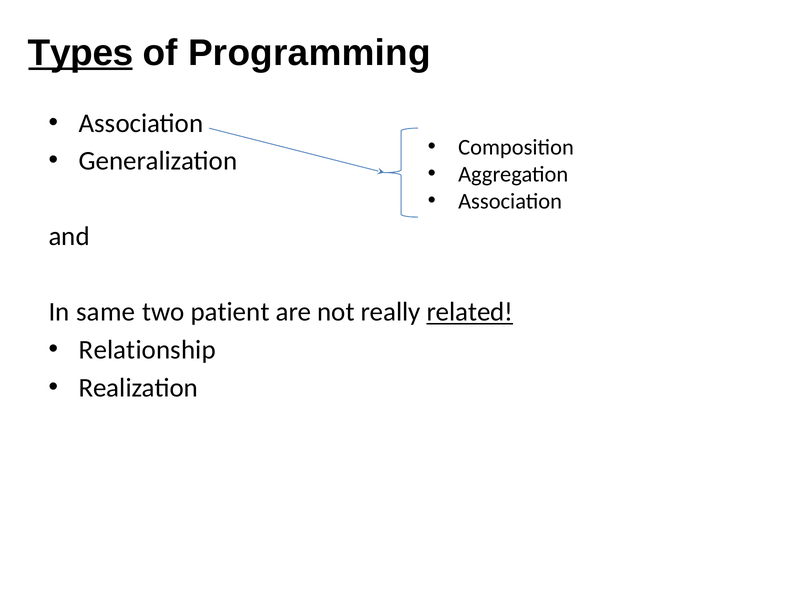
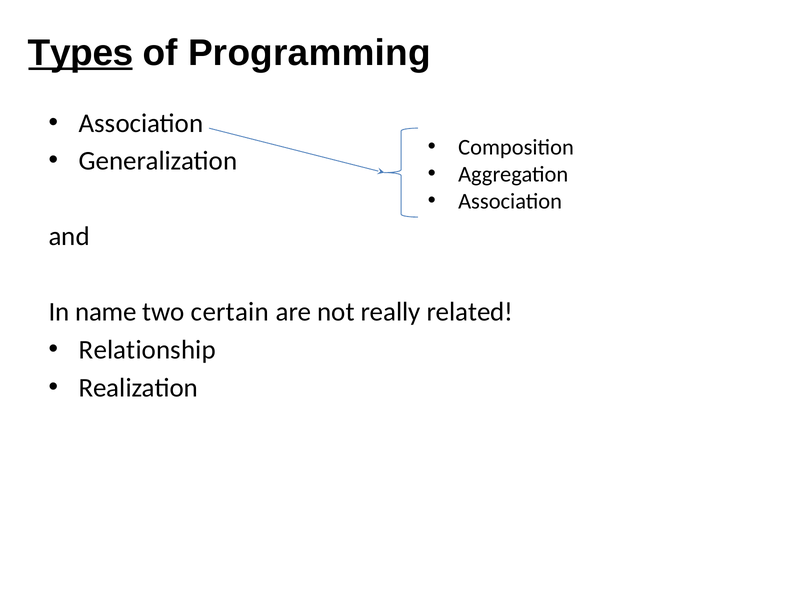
same: same -> name
patient: patient -> certain
related underline: present -> none
